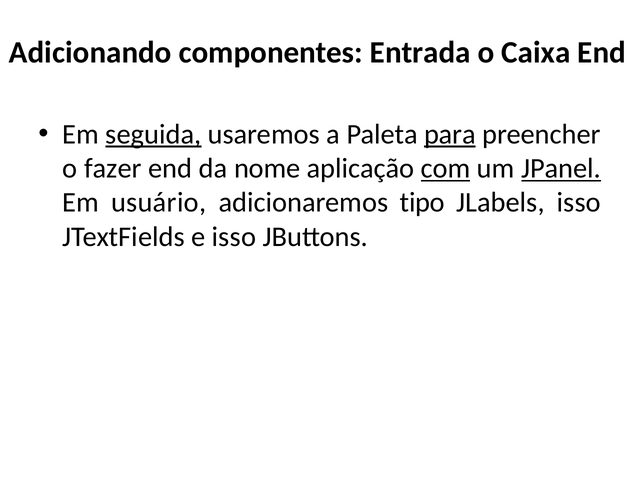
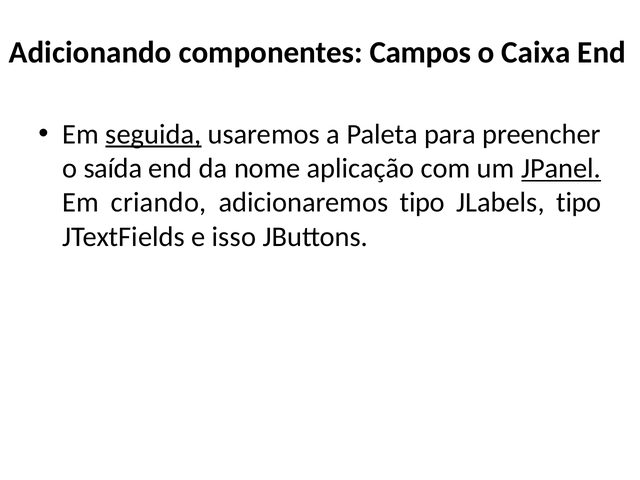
Entrada: Entrada -> Campos
para underline: present -> none
fazer: fazer -> saída
com underline: present -> none
usuário: usuário -> criando
JLabels isso: isso -> tipo
